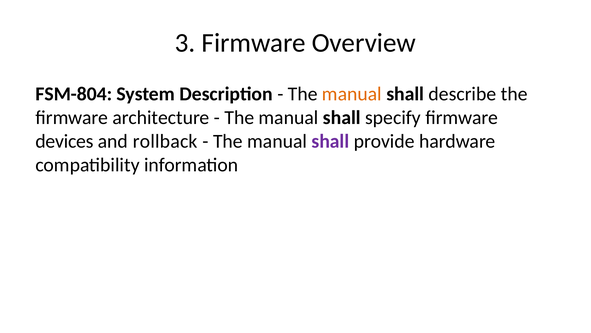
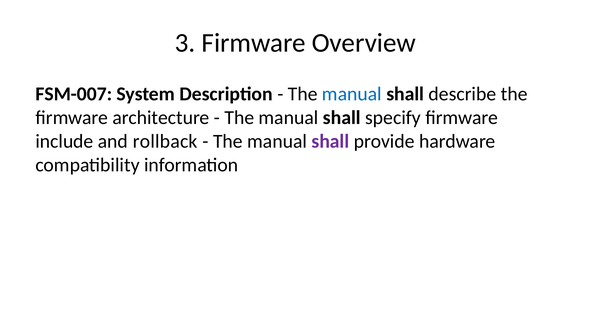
FSM-804: FSM-804 -> FSM-007
manual at (352, 94) colour: orange -> blue
devices: devices -> include
